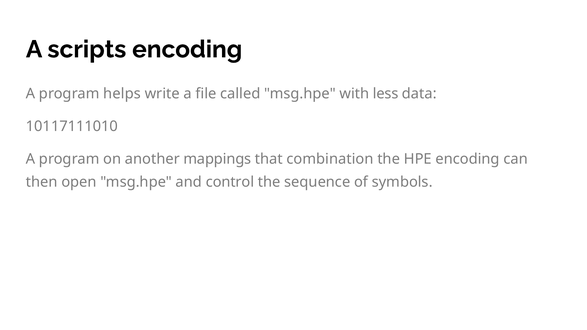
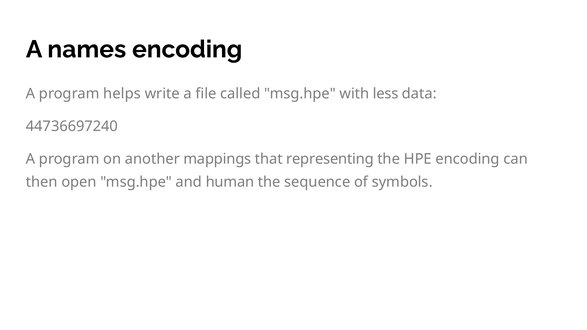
scripts: scripts -> names
10117111010: 10117111010 -> 44736697240
combination: combination -> representing
control: control -> human
